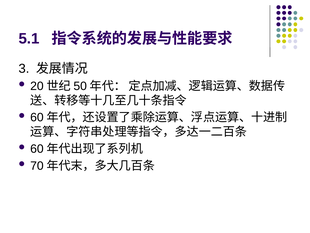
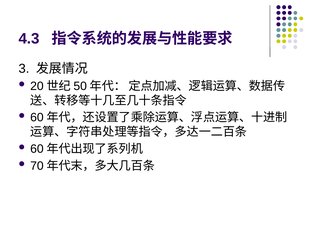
5.1: 5.1 -> 4.3
